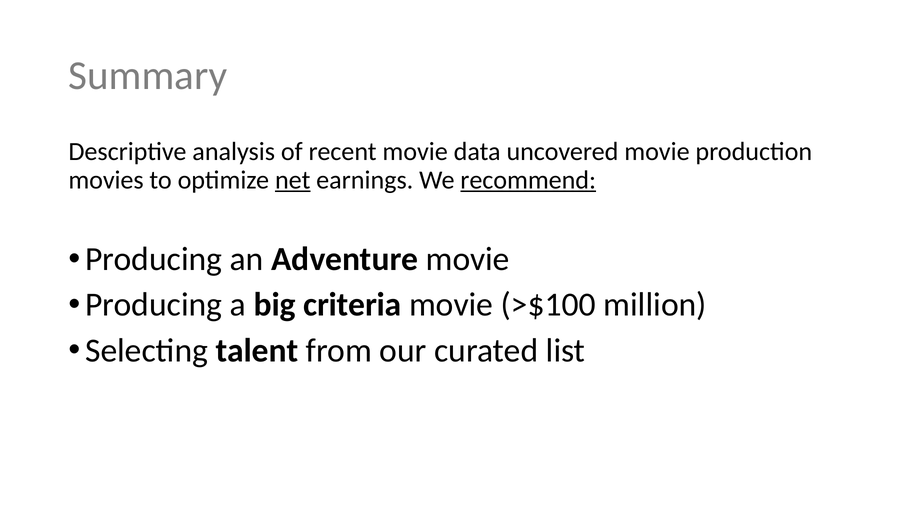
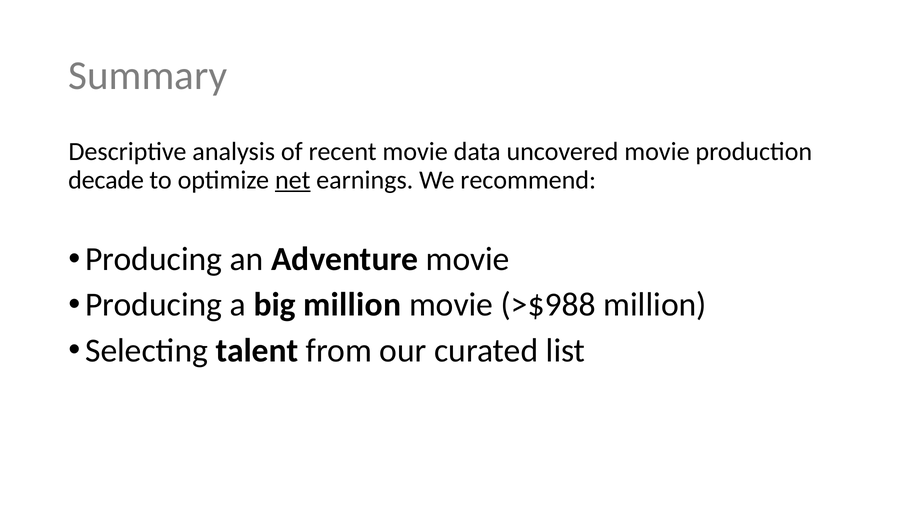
movies: movies -> decade
recommend underline: present -> none
big criteria: criteria -> million
>$100: >$100 -> >$988
